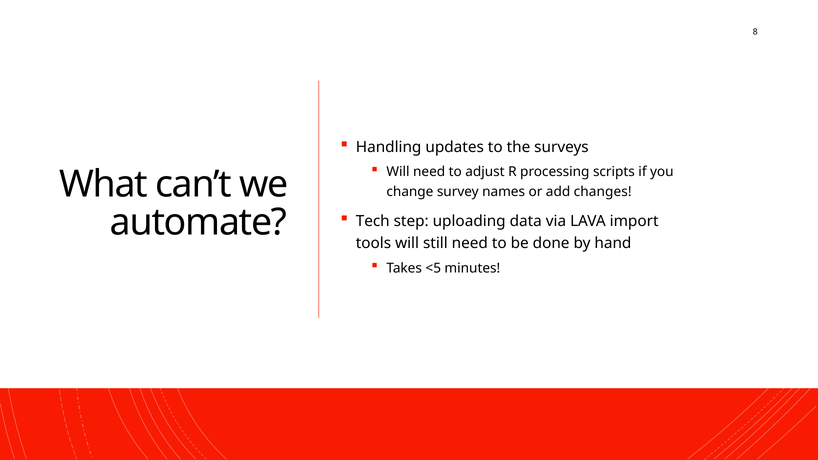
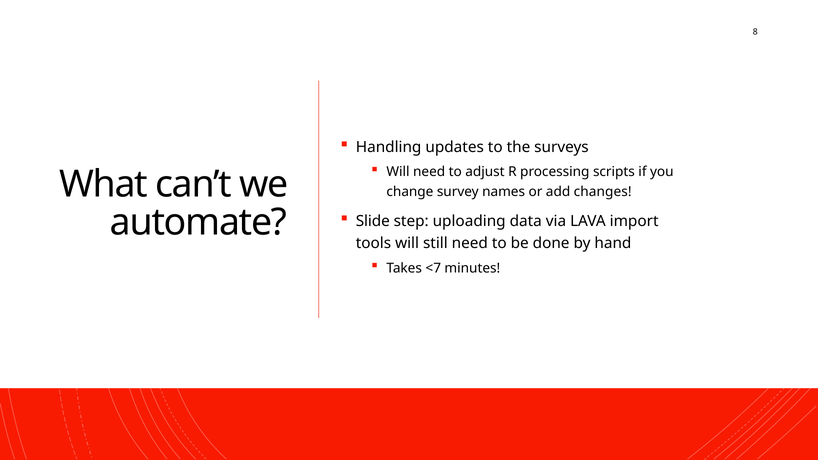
Tech: Tech -> Slide
<5: <5 -> <7
